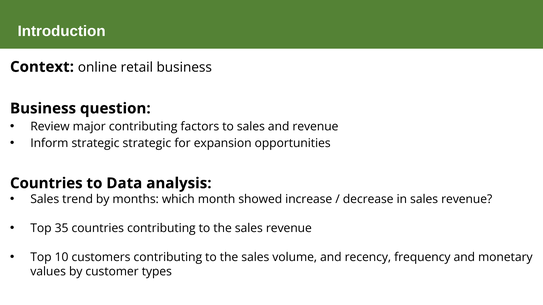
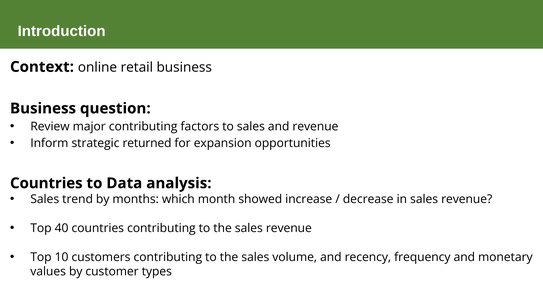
strategic strategic: strategic -> returned
35: 35 -> 40
